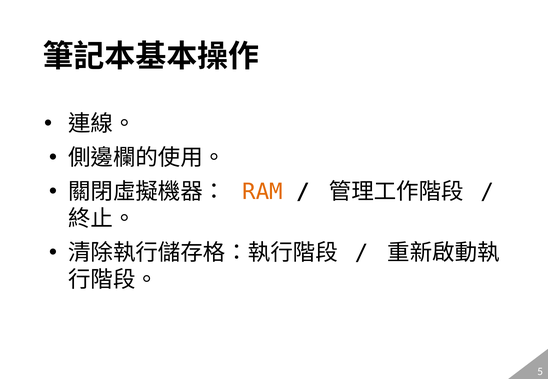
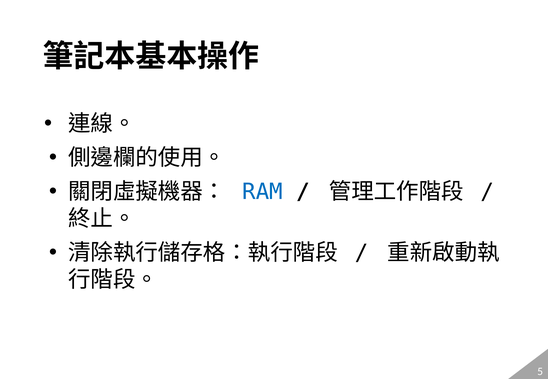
RAM colour: orange -> blue
